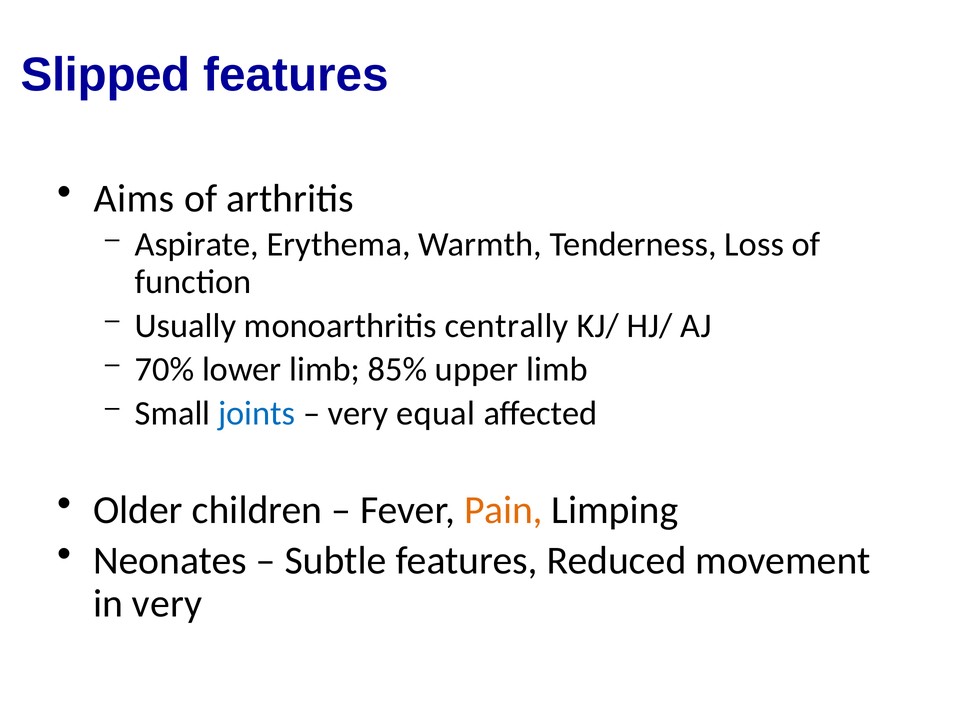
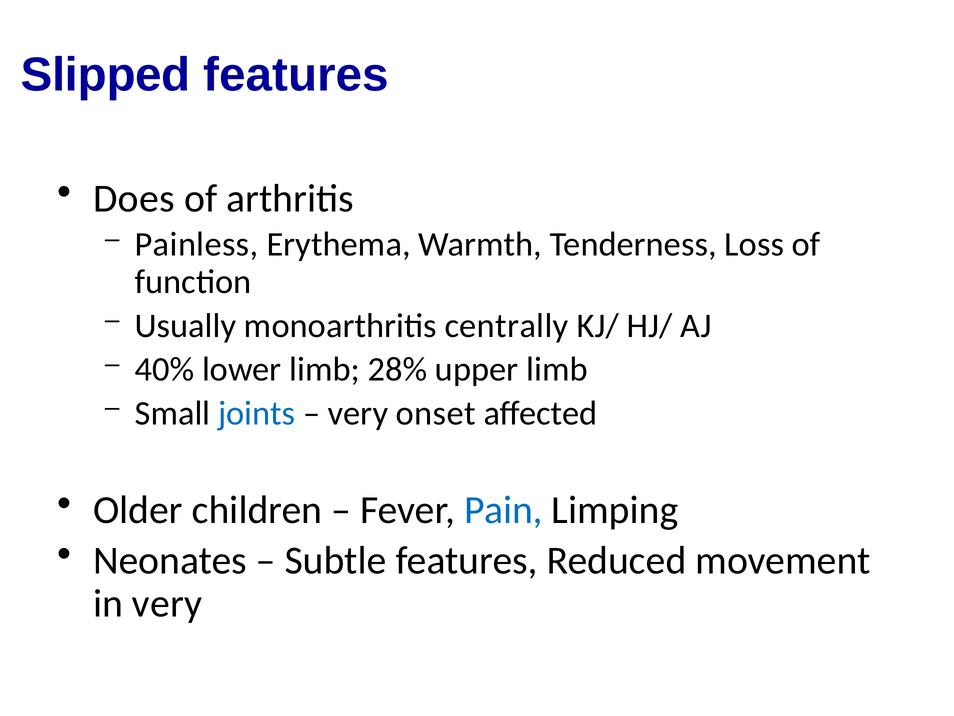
Aims: Aims -> Does
Aspirate: Aspirate -> Painless
70%: 70% -> 40%
85%: 85% -> 28%
equal: equal -> onset
Pain colour: orange -> blue
